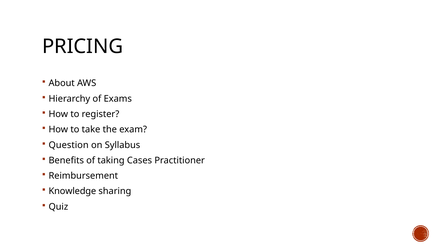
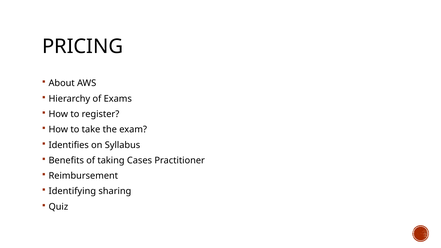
Question: Question -> Identifies
Knowledge: Knowledge -> Identifying
